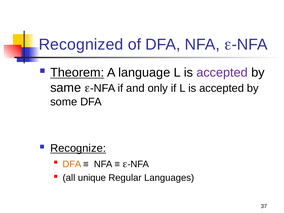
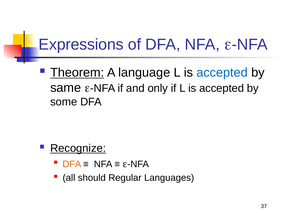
Recognized: Recognized -> Expressions
accepted at (222, 73) colour: purple -> blue
unique: unique -> should
